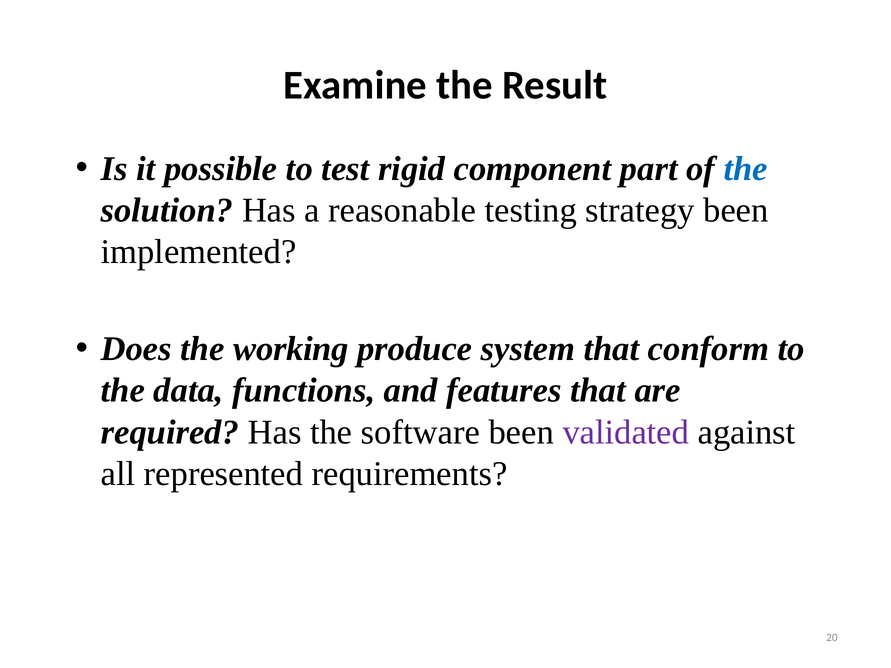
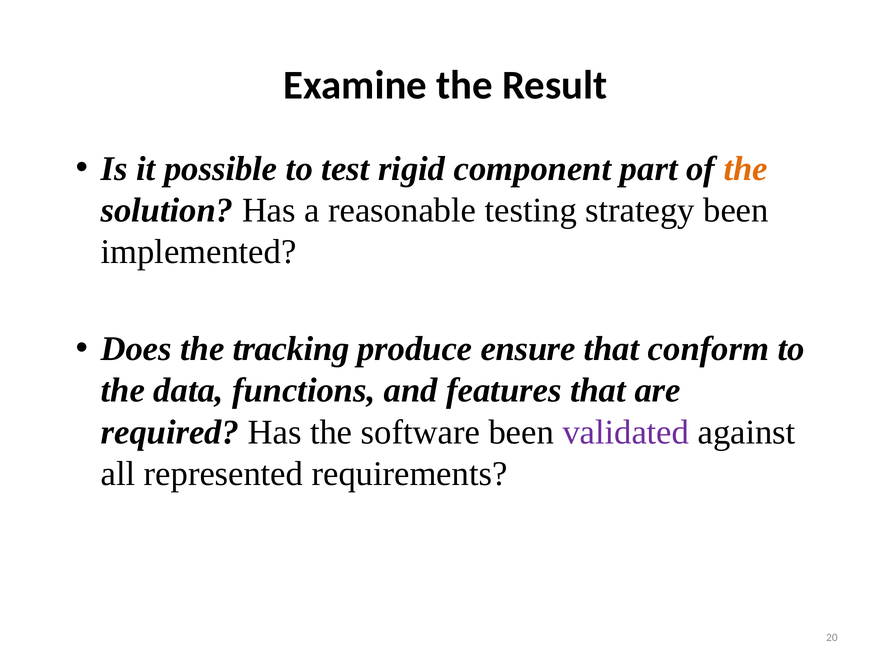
the at (746, 169) colour: blue -> orange
working: working -> tracking
system: system -> ensure
